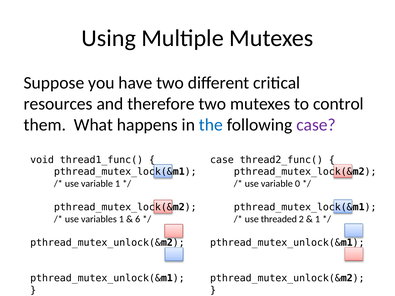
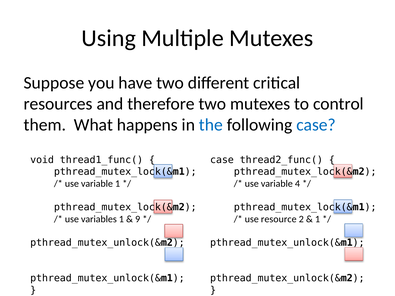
case at (316, 125) colour: purple -> blue
0: 0 -> 4
6: 6 -> 9
threaded: threaded -> resource
